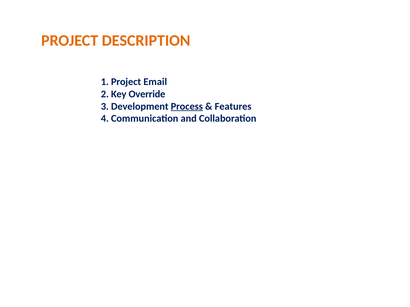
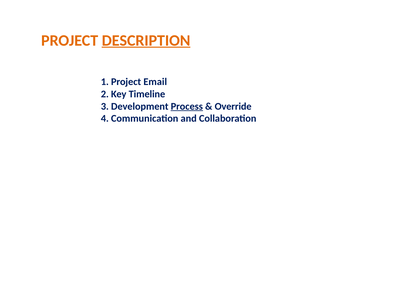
DESCRIPTION underline: none -> present
Override: Override -> Timeline
Features: Features -> Override
